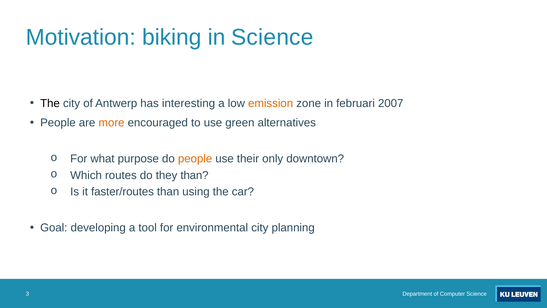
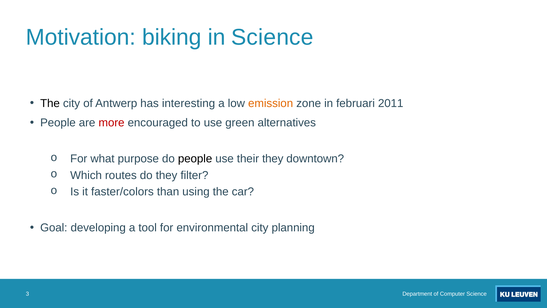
2007: 2007 -> 2011
more colour: orange -> red
people at (195, 159) colour: orange -> black
their only: only -> they
they than: than -> filter
faster/routes: faster/routes -> faster/colors
